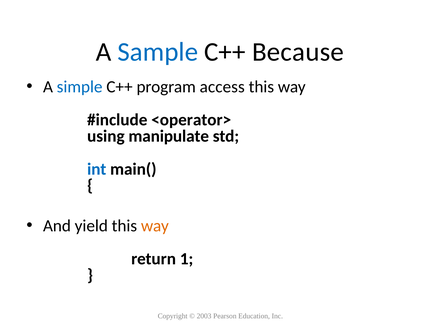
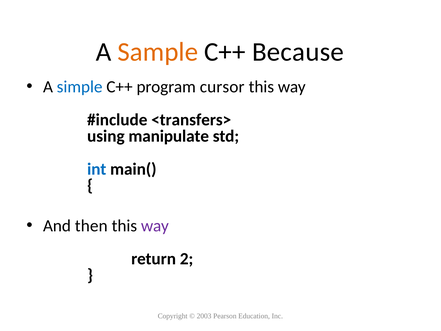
Sample colour: blue -> orange
access: access -> cursor
<operator>: <operator> -> <transfers>
yield: yield -> then
way at (155, 226) colour: orange -> purple
1: 1 -> 2
